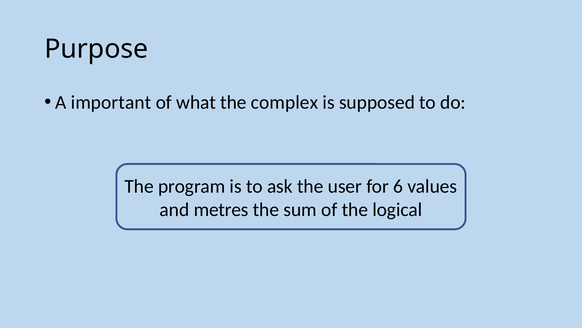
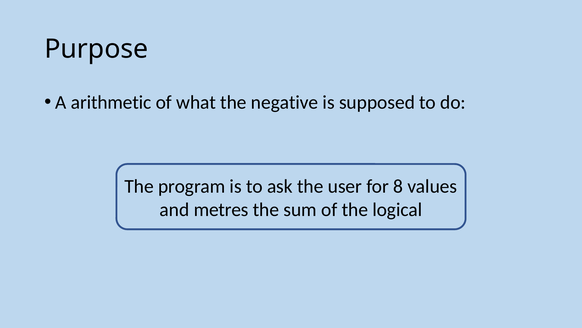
important: important -> arithmetic
complex: complex -> negative
6: 6 -> 8
